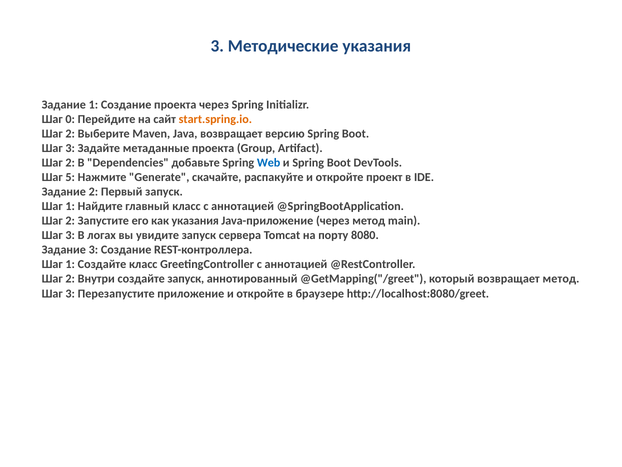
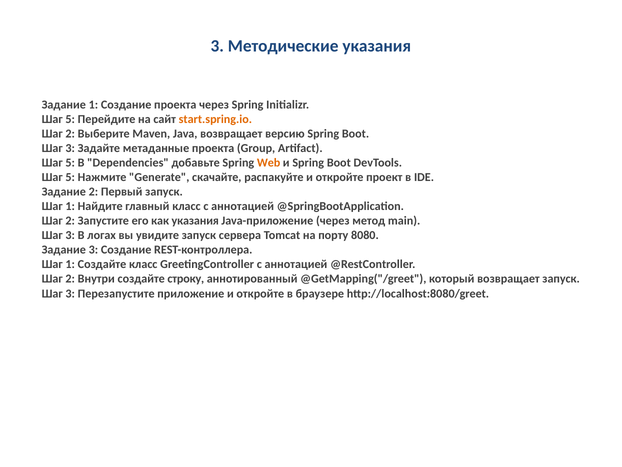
0 at (70, 119): 0 -> 5
2 at (70, 163): 2 -> 5
Web colour: blue -> orange
создайте запуск: запуск -> строку
возвращает метод: метод -> запуск
